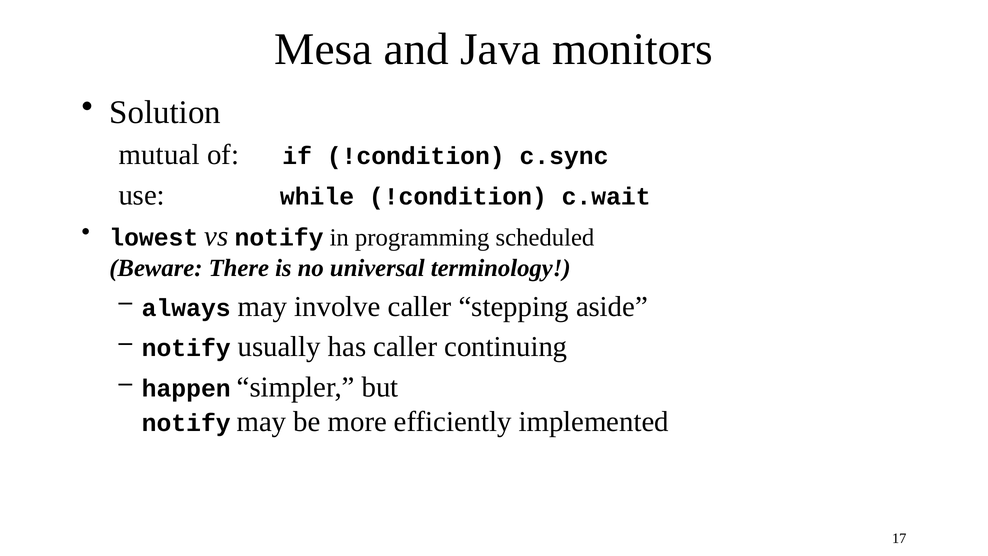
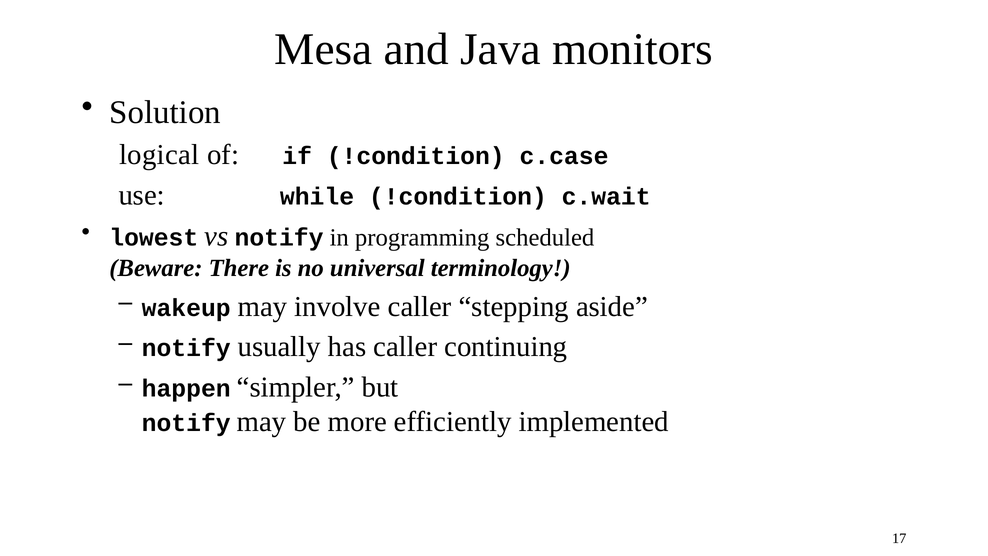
mutual: mutual -> logical
c.sync: c.sync -> c.case
always: always -> wakeup
